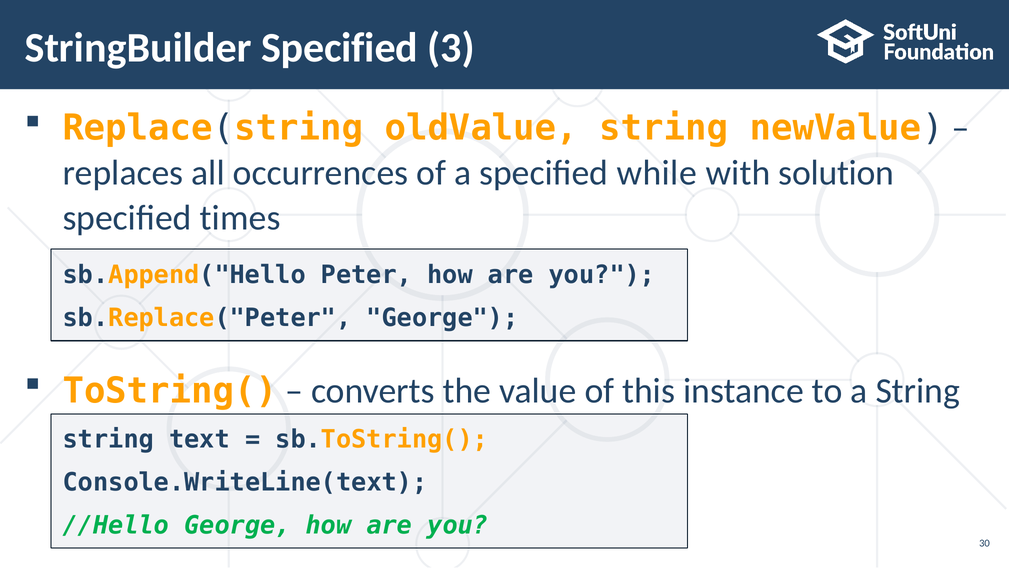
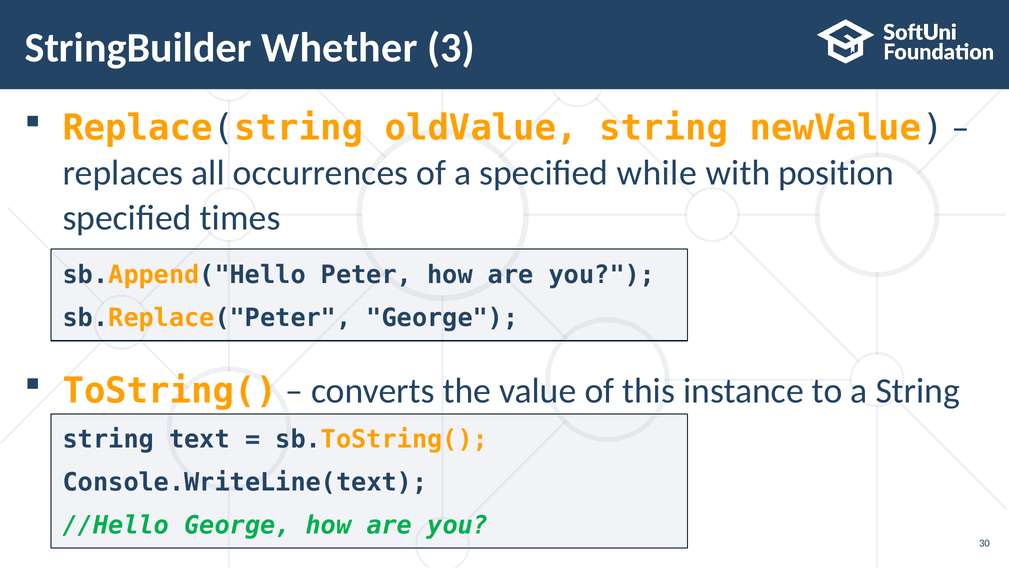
StringBuilder Specified: Specified -> Whether
solution: solution -> position
